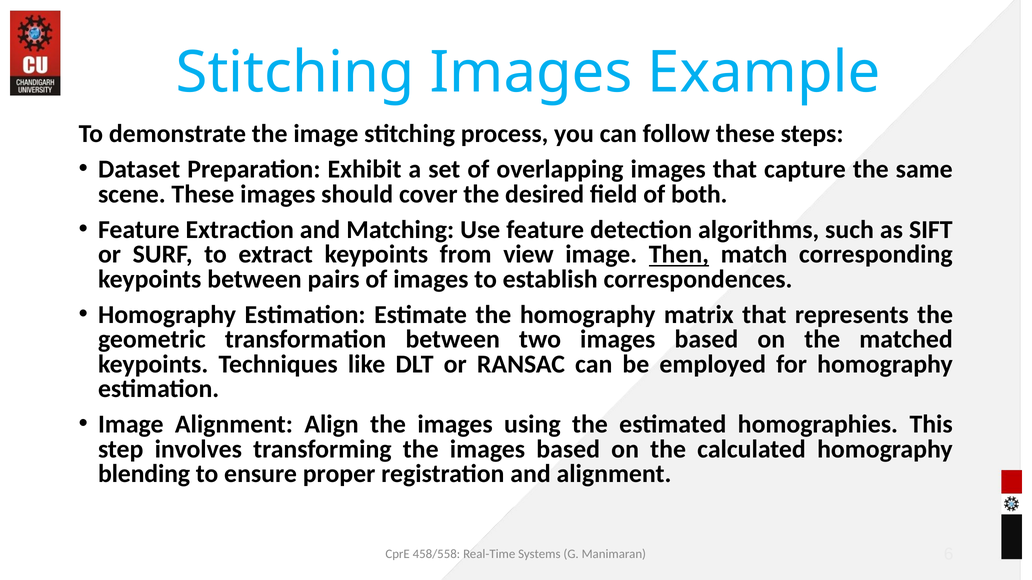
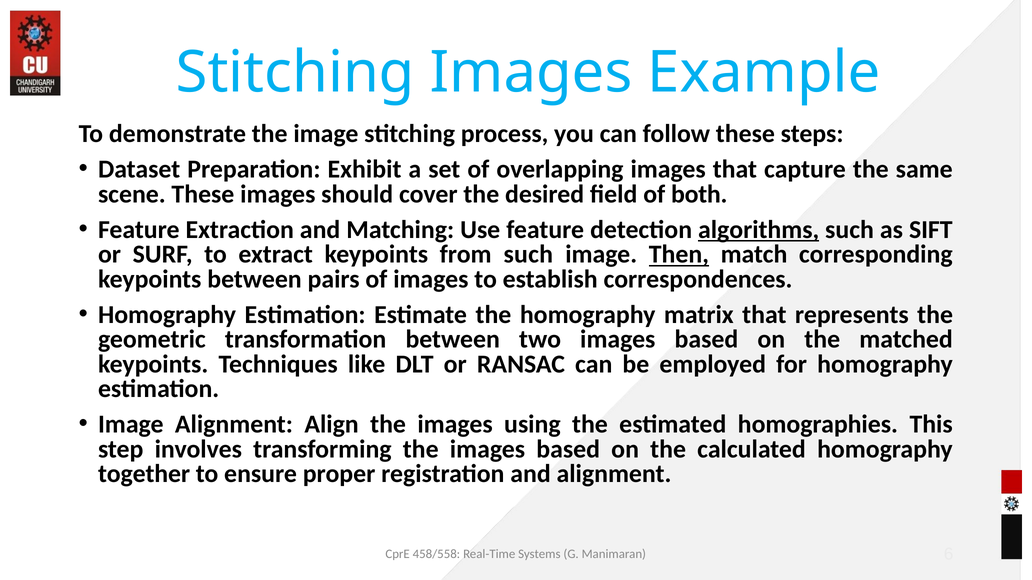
algorithms underline: none -> present
from view: view -> such
blending: blending -> together
